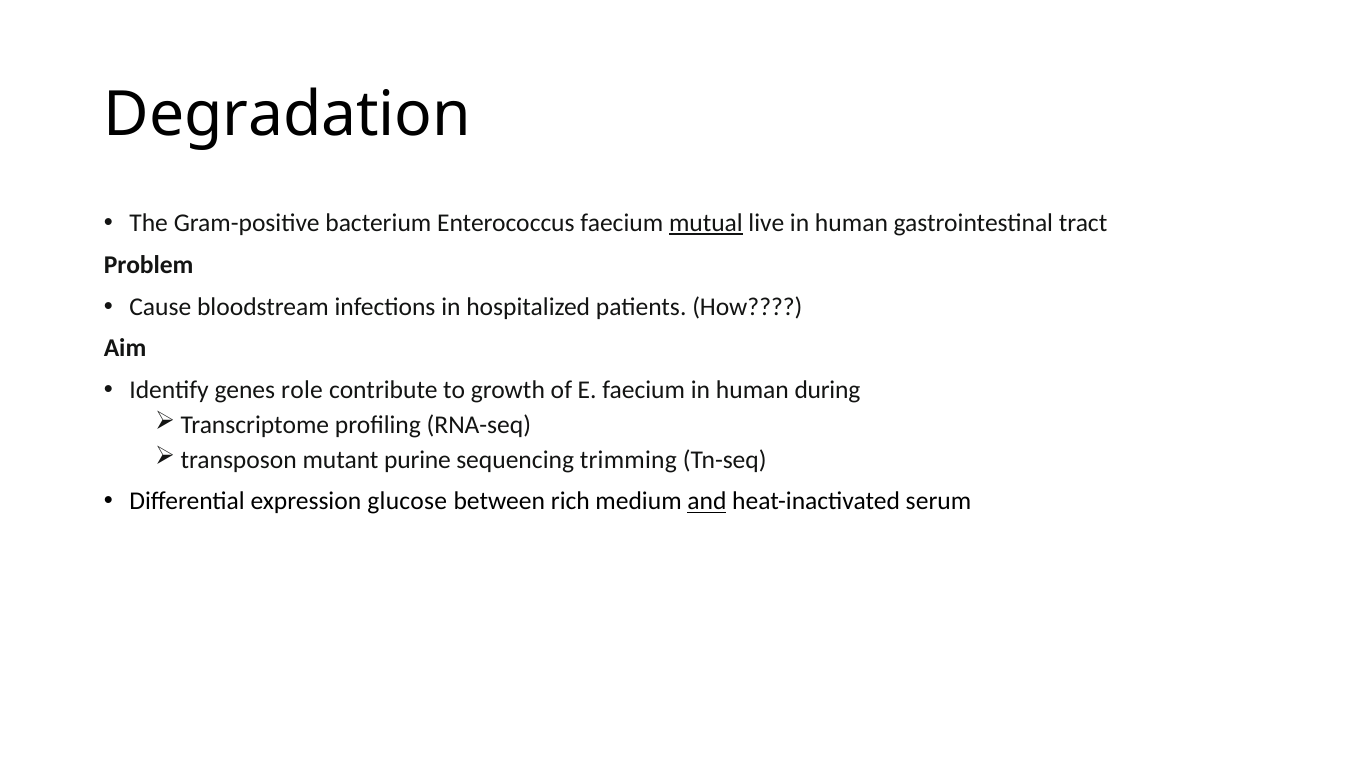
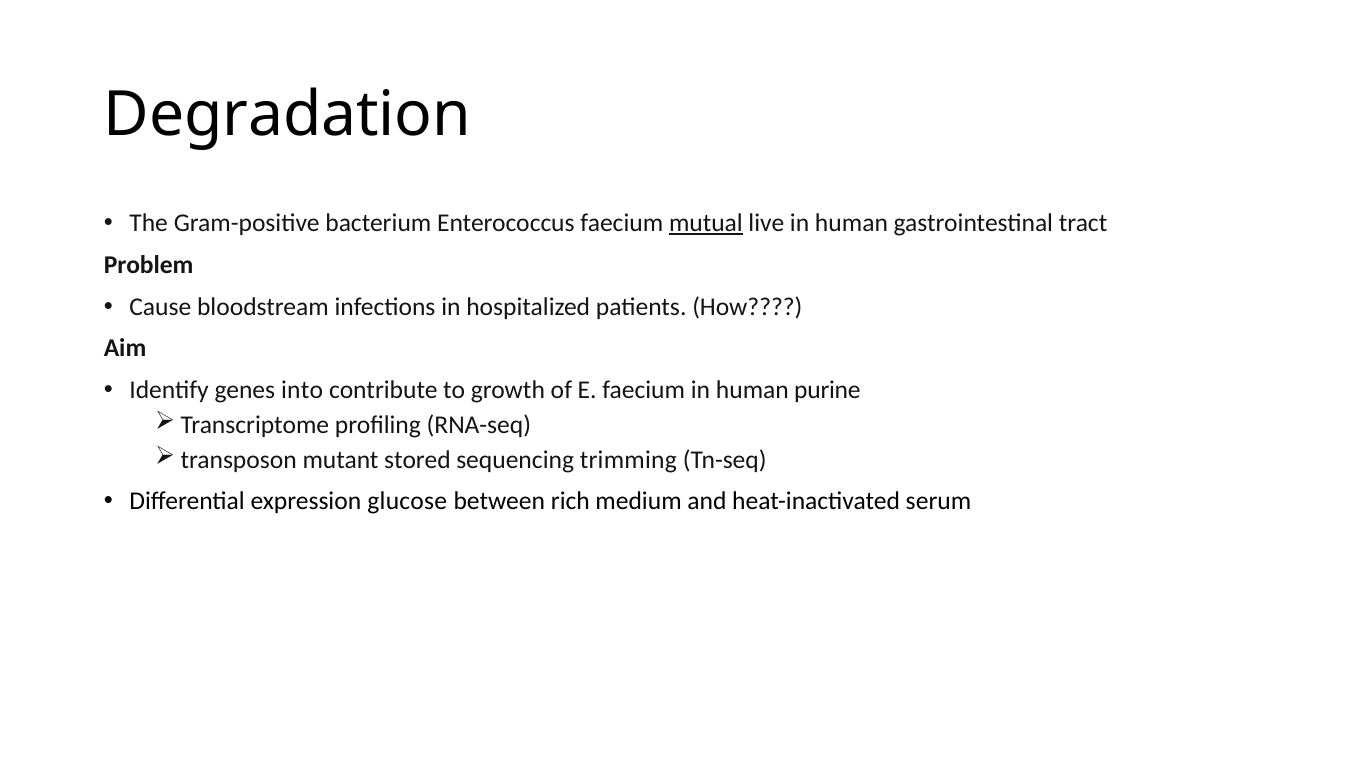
role: role -> into
during: during -> purine
purine: purine -> stored
and underline: present -> none
